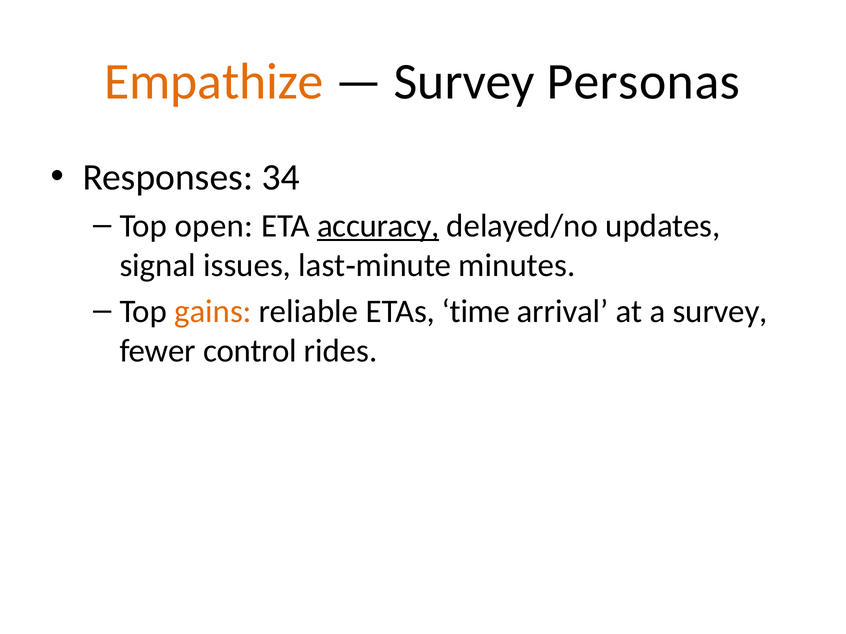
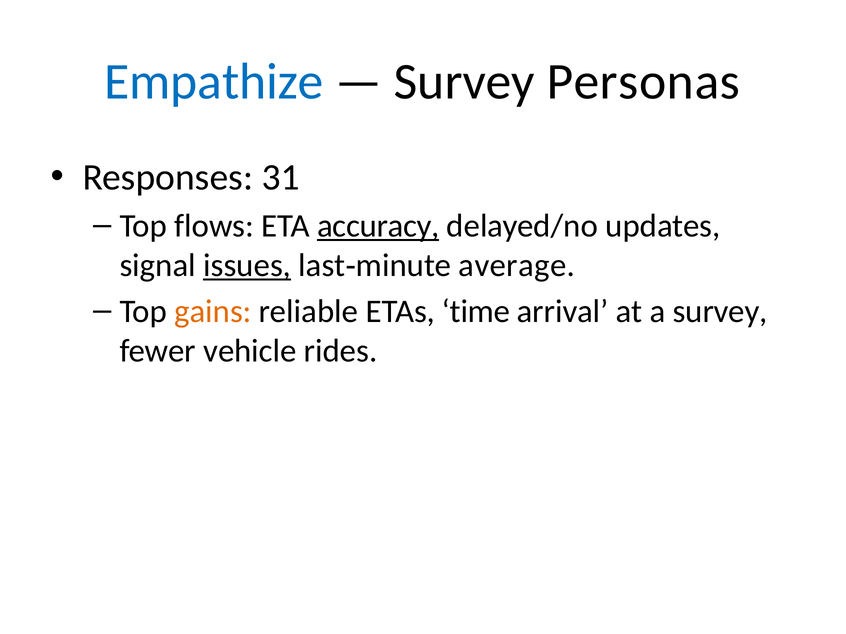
Empathize colour: orange -> blue
34: 34 -> 31
open: open -> flows
issues underline: none -> present
minutes: minutes -> average
control: control -> vehicle
